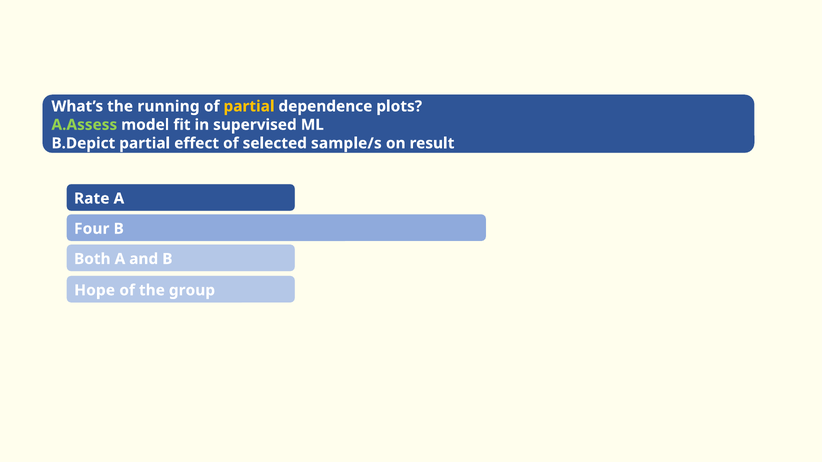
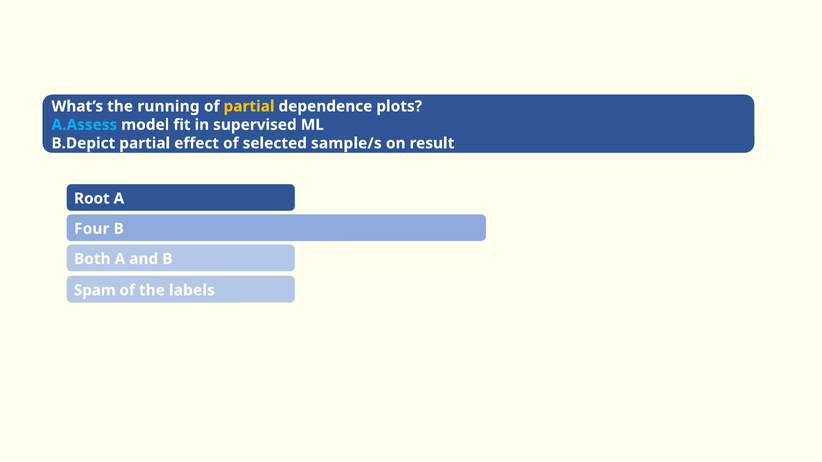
A.Assess colour: light green -> light blue
Rate: Rate -> Root
Hope: Hope -> Spam
group: group -> labels
